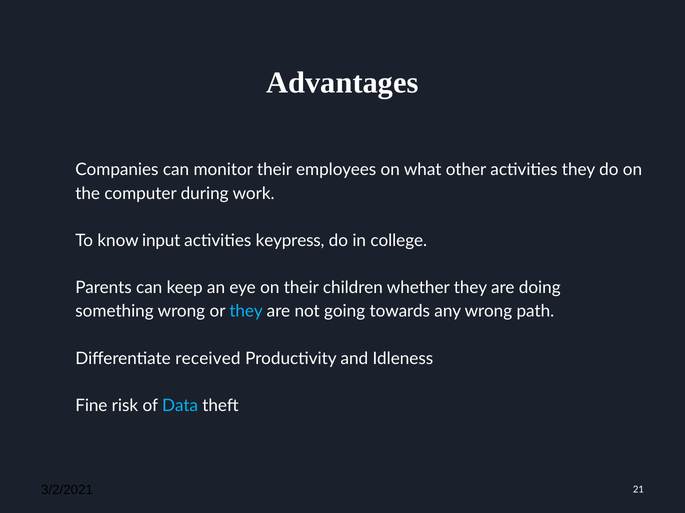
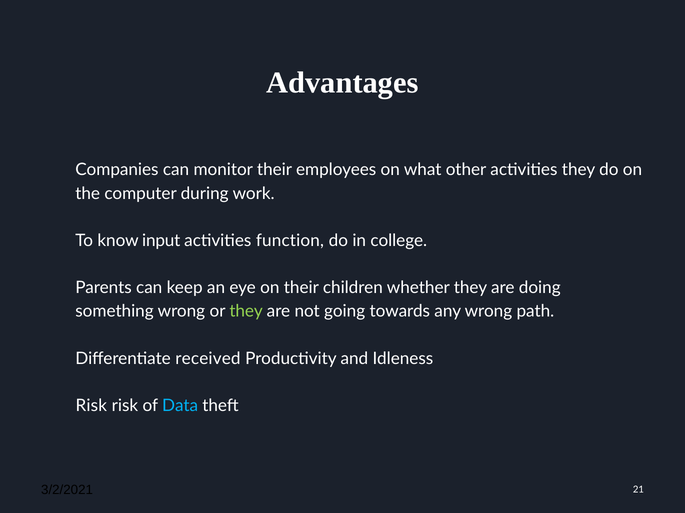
keypress: keypress -> function
they at (246, 312) colour: light blue -> light green
Fine at (91, 406): Fine -> Risk
